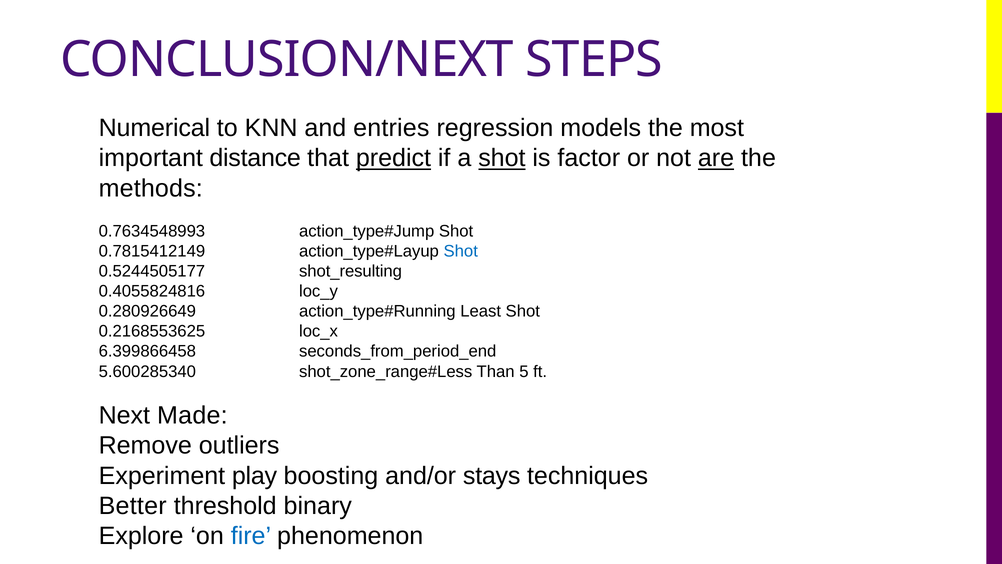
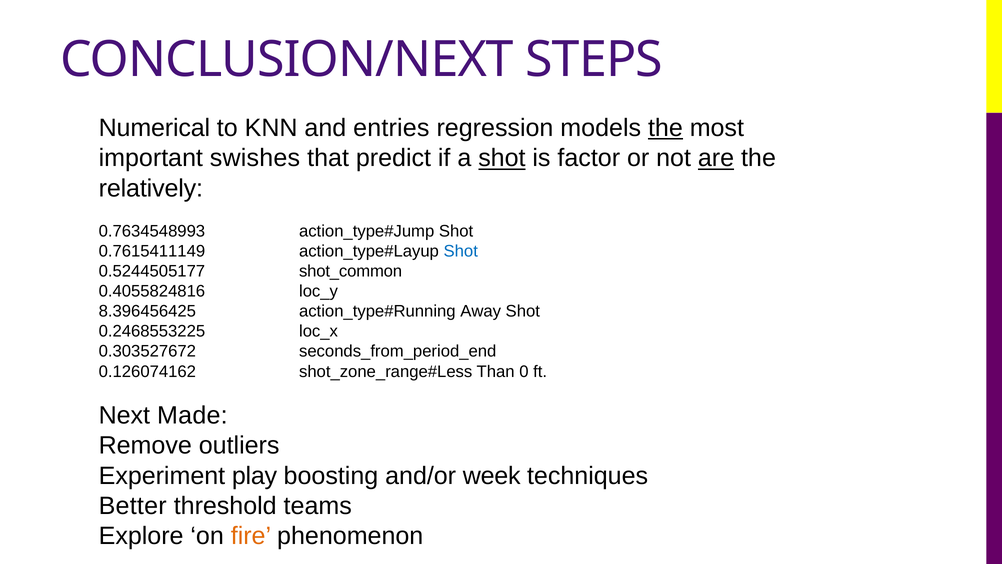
the at (665, 128) underline: none -> present
distance: distance -> swishes
predict underline: present -> none
methods: methods -> relatively
0.7815412149: 0.7815412149 -> 0.7615411149
shot_resulting: shot_resulting -> shot_common
0.280926649: 0.280926649 -> 8.396456425
Least: Least -> Away
0.2168553625: 0.2168553625 -> 0.2468553225
6.399866458: 6.399866458 -> 0.303527672
5.600285340: 5.600285340 -> 0.126074162
5: 5 -> 0
stays: stays -> week
binary: binary -> teams
fire colour: blue -> orange
